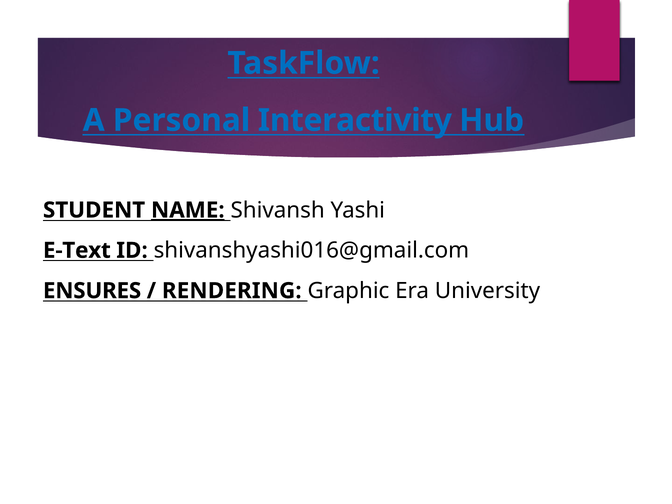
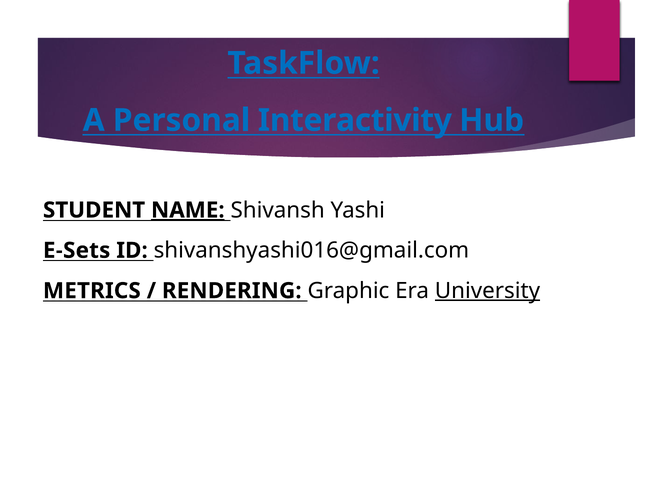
E-Text: E-Text -> E-Sets
ENSURES: ENSURES -> METRICS
University underline: none -> present
